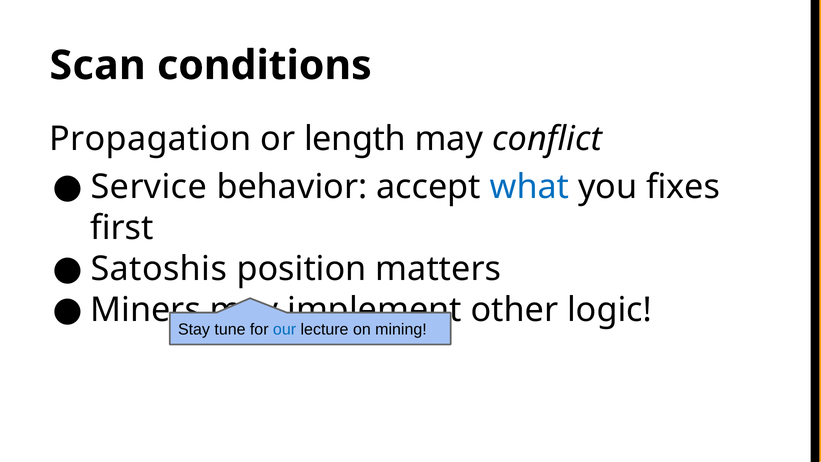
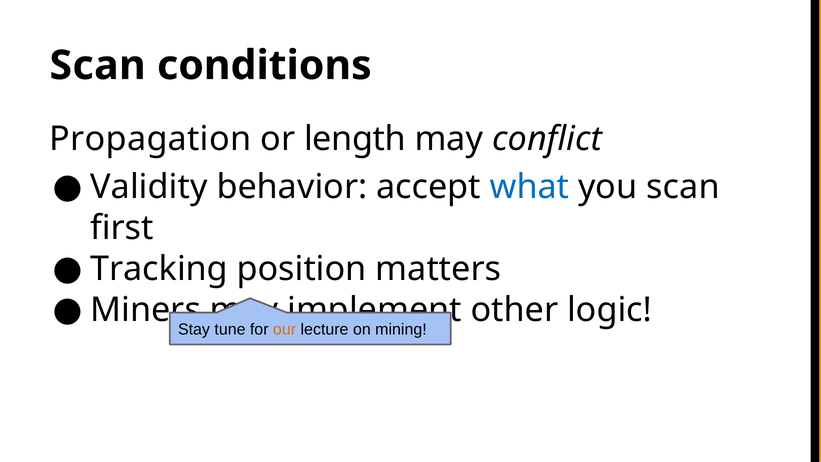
Service: Service -> Validity
you fixes: fixes -> scan
Satoshis: Satoshis -> Tracking
our colour: blue -> orange
